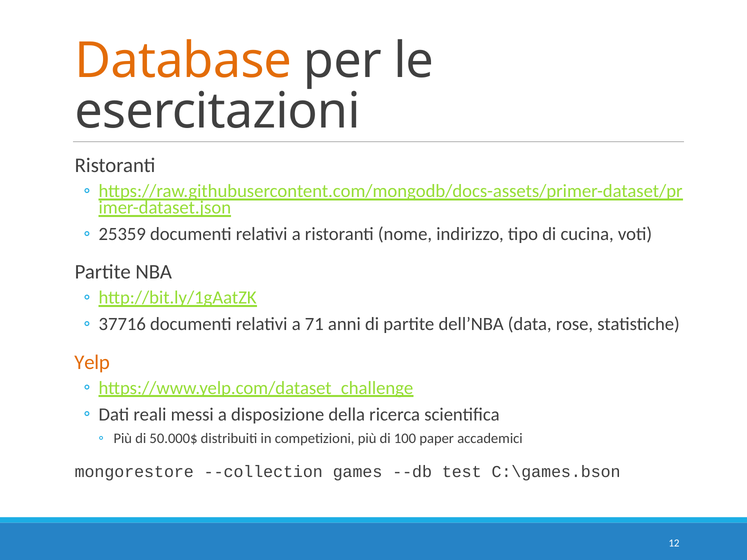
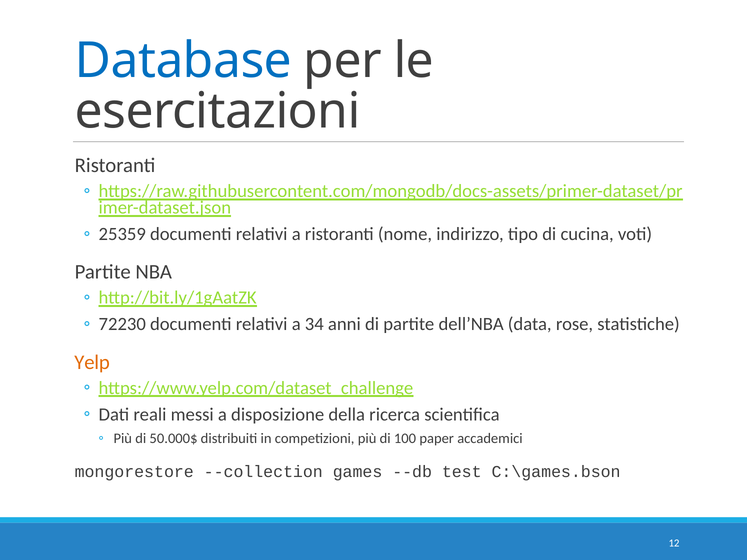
Database colour: orange -> blue
37716: 37716 -> 72230
71: 71 -> 34
